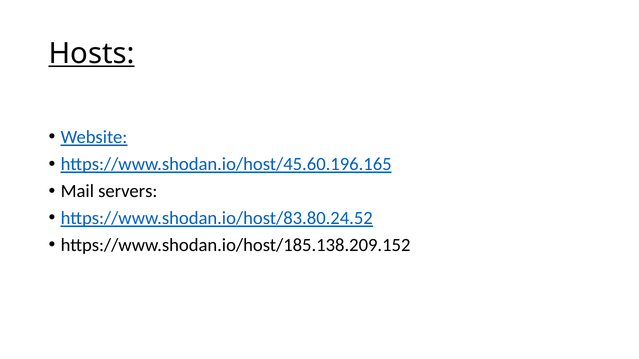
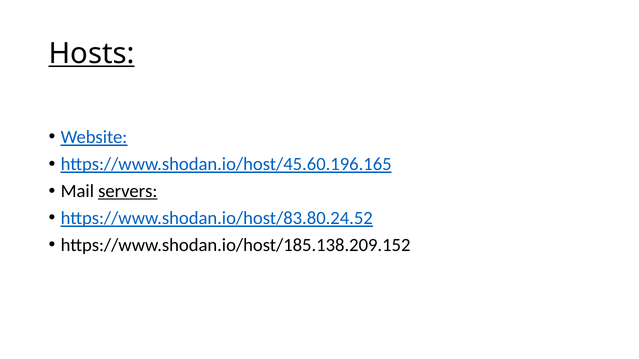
servers underline: none -> present
